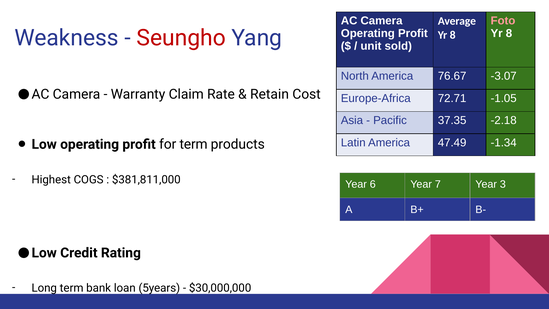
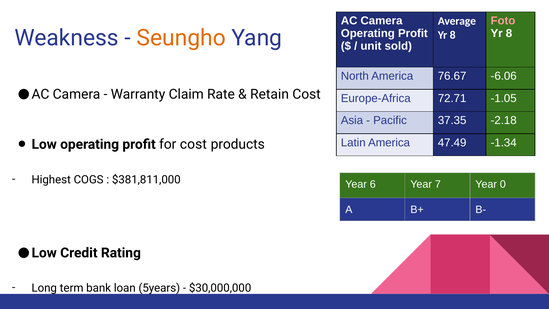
Seungho colour: red -> orange
-3.07: -3.07 -> -6.06
for term: term -> cost
3: 3 -> 0
